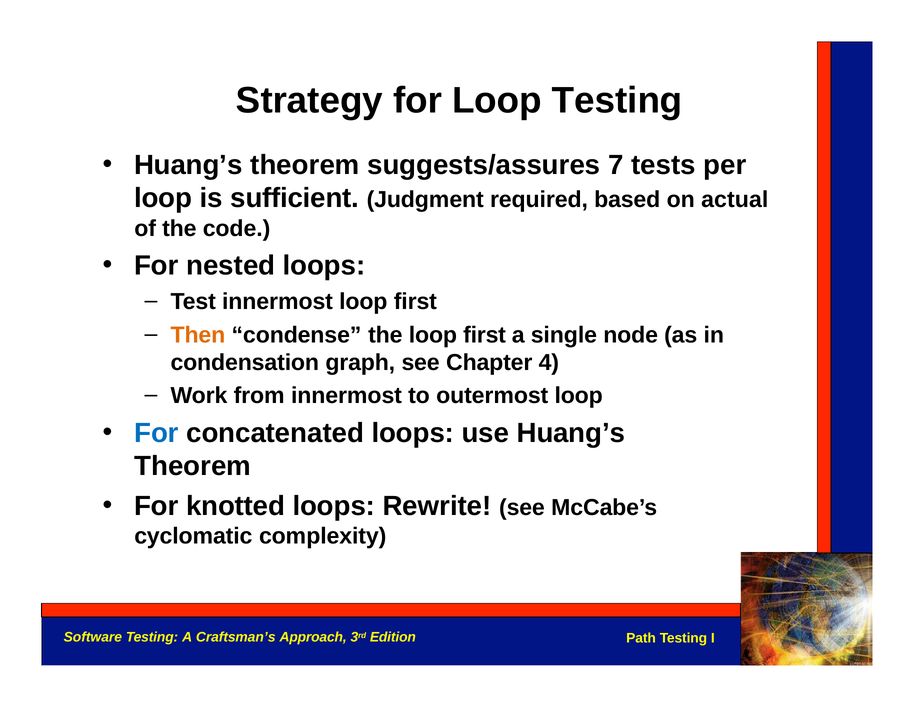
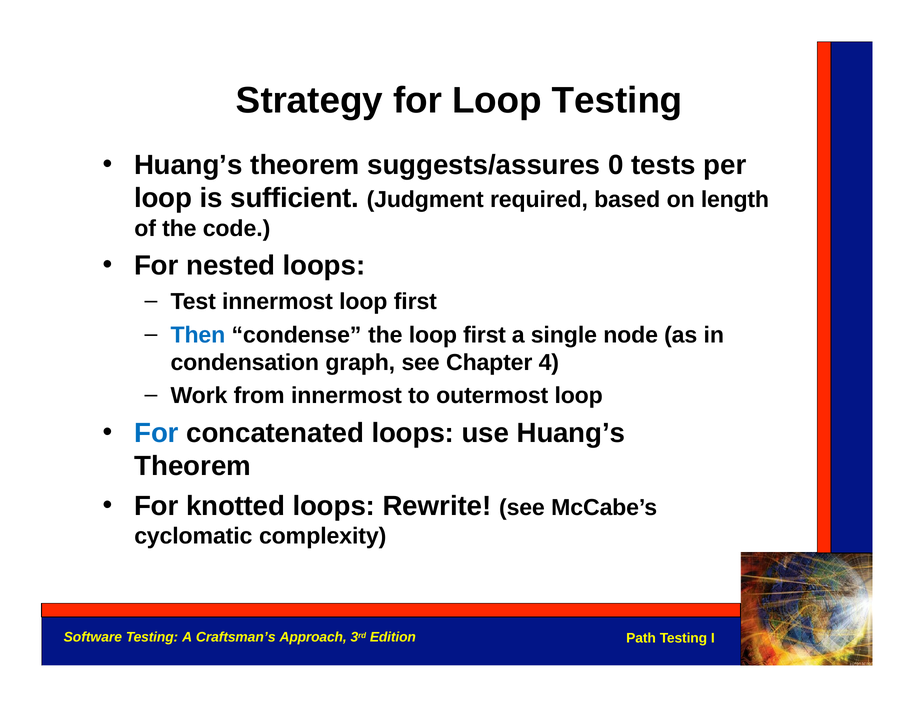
7: 7 -> 0
actual: actual -> length
Then colour: orange -> blue
